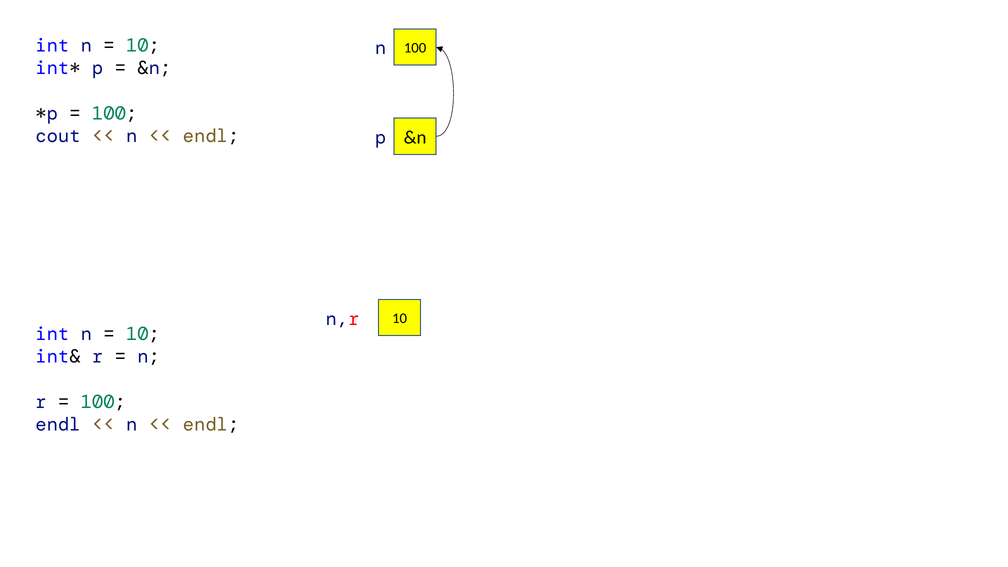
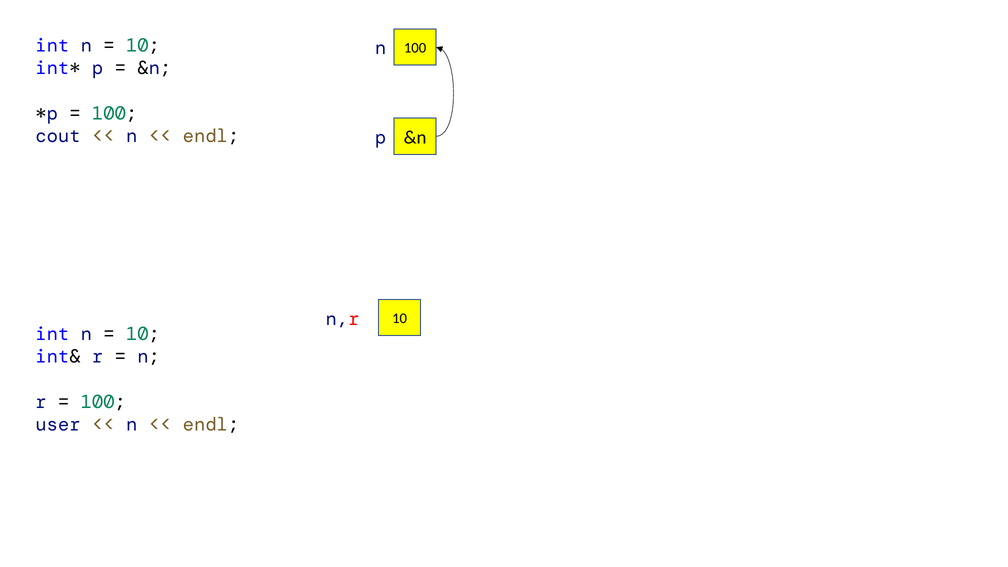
endl at (58, 425): endl -> user
